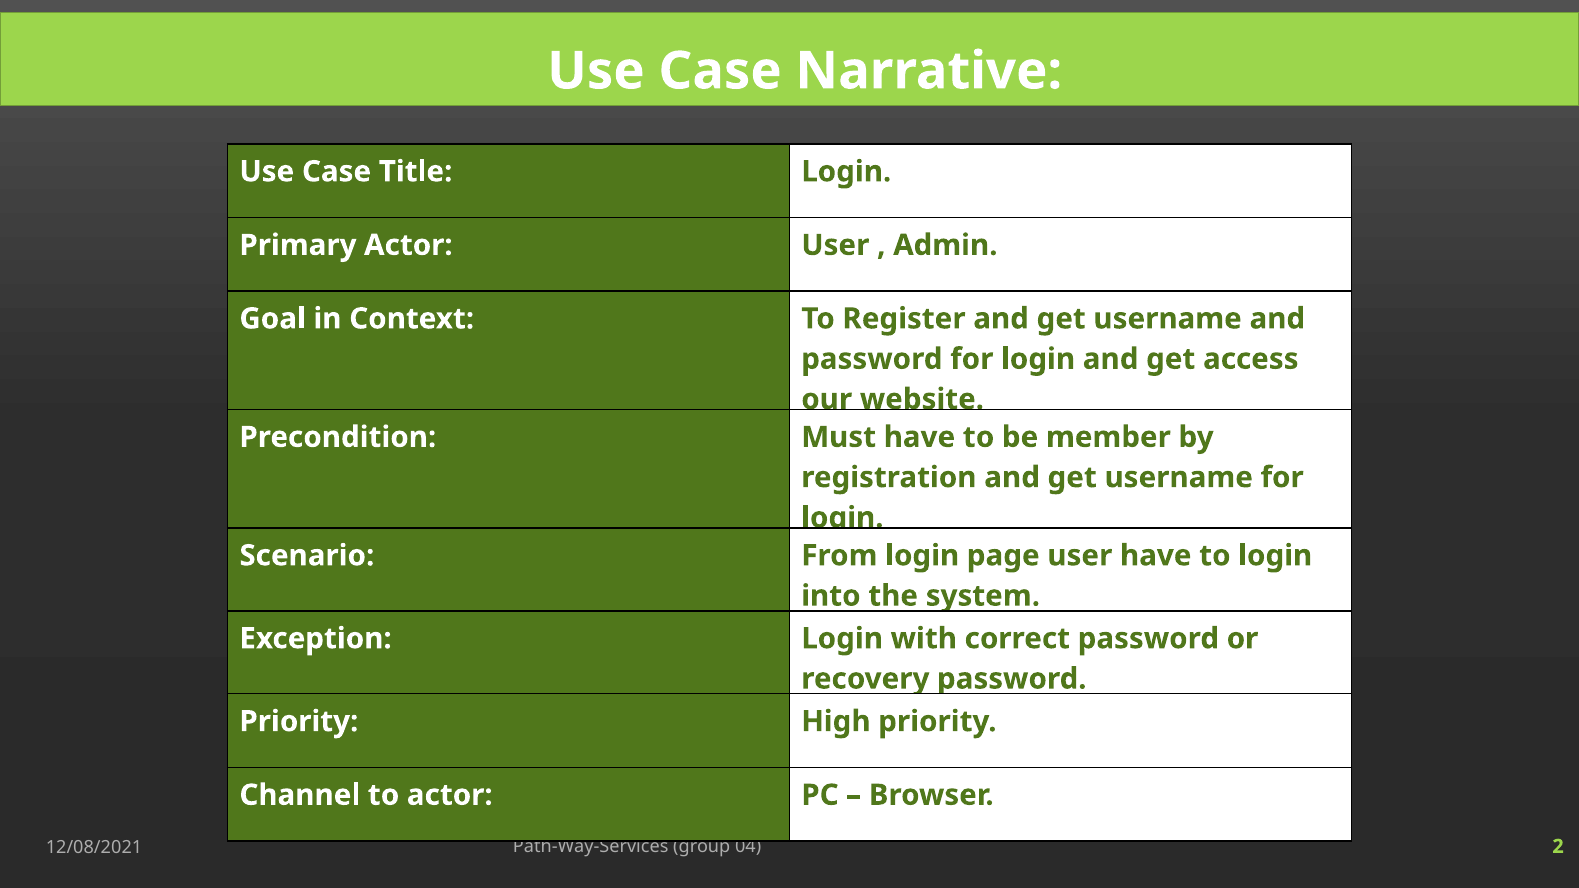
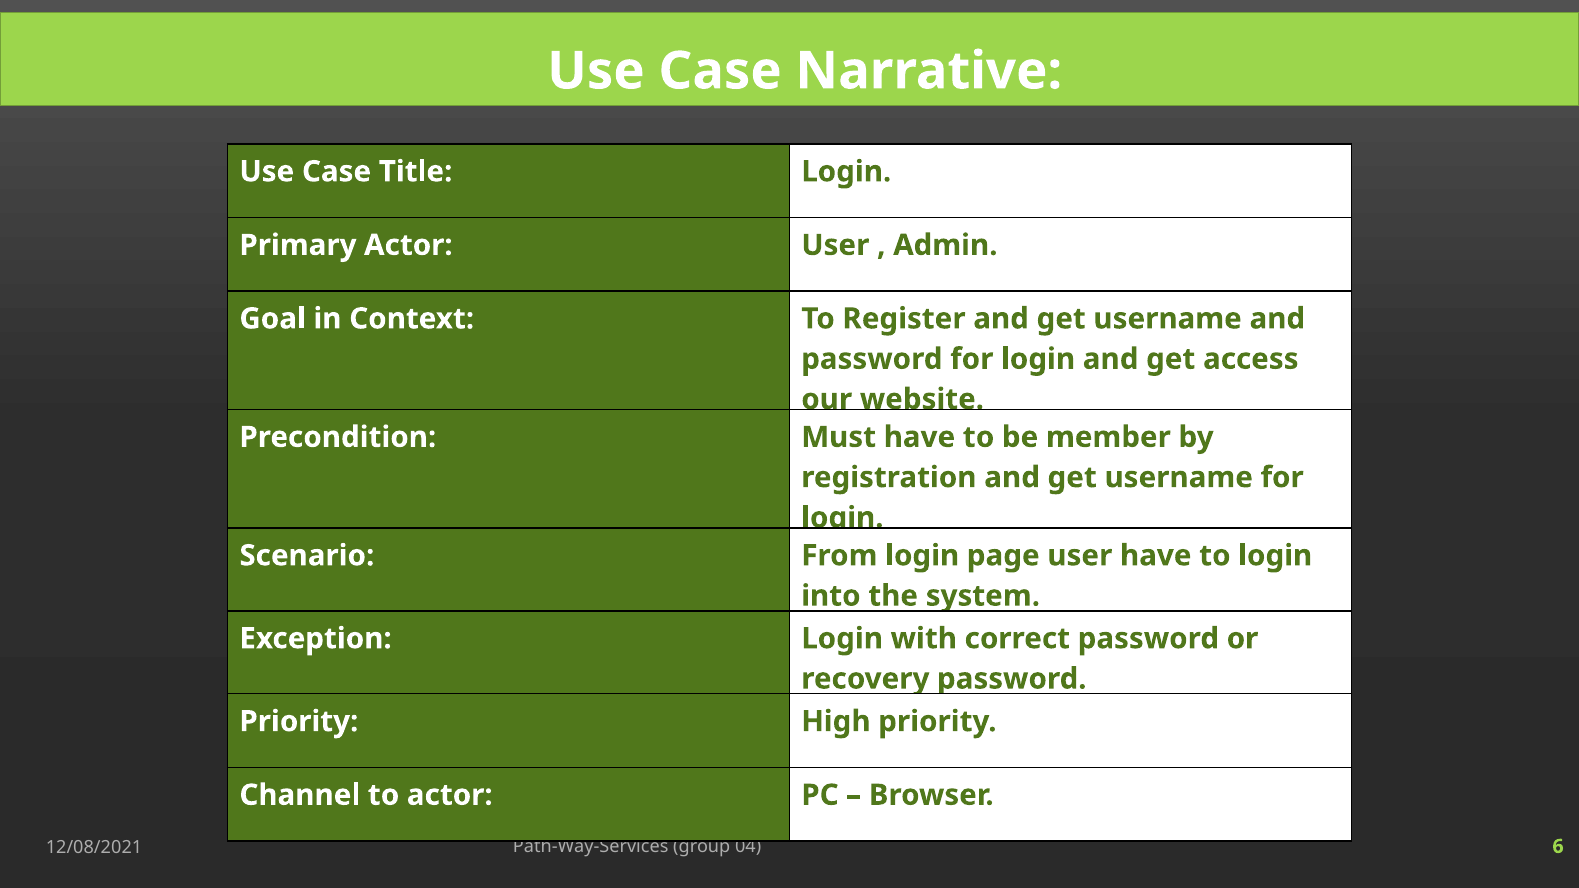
2: 2 -> 6
